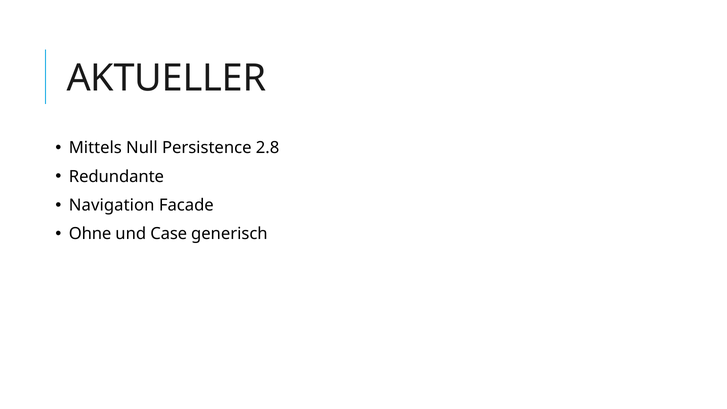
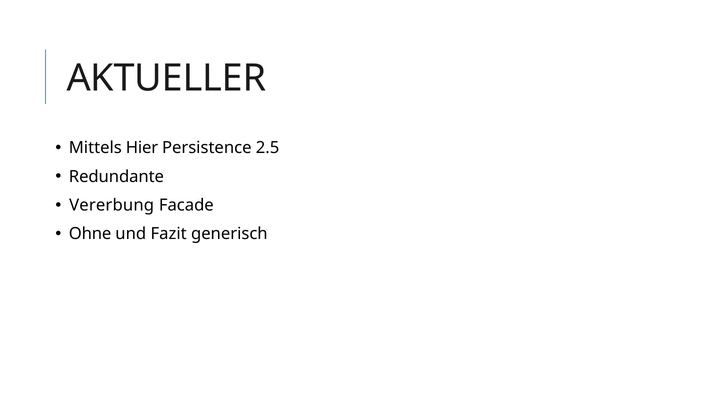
Null: Null -> Hier
2.8: 2.8 -> 2.5
Navigation: Navigation -> Vererbung
Case: Case -> Fazit
